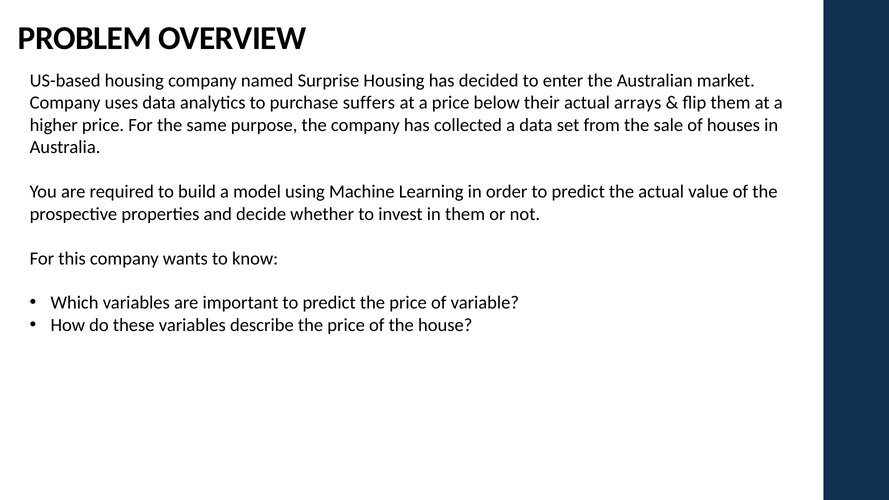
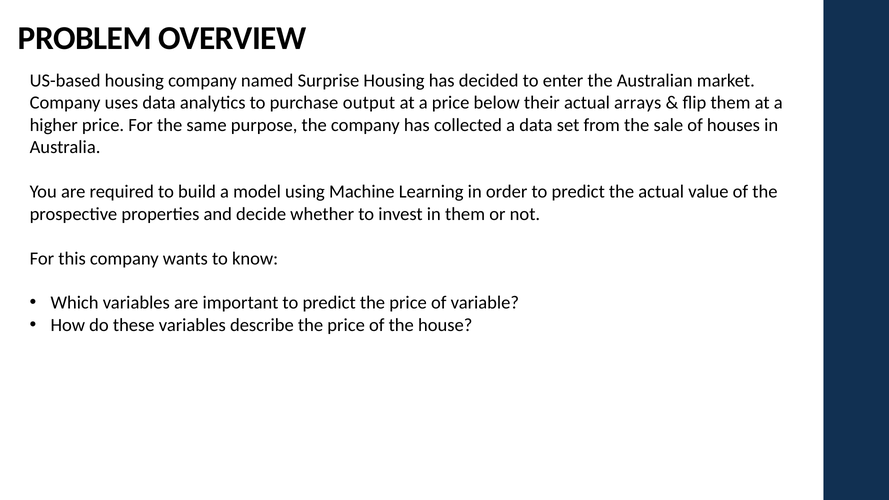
suffers: suffers -> output
